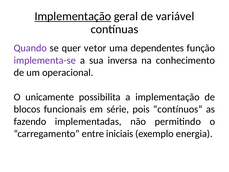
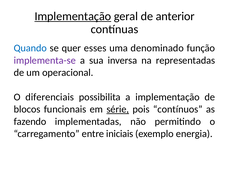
variável: variável -> anterior
Quando colour: purple -> blue
vetor: vetor -> esses
dependentes: dependentes -> denominado
conhecimento: conhecimento -> representadas
unicamente: unicamente -> diferenciais
série underline: none -> present
